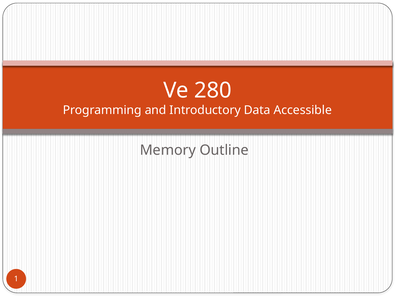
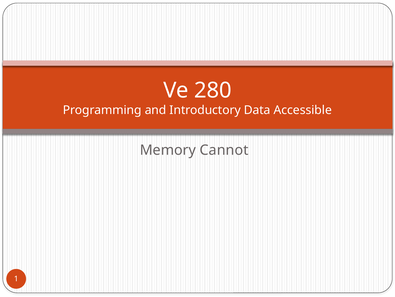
Outline: Outline -> Cannot
